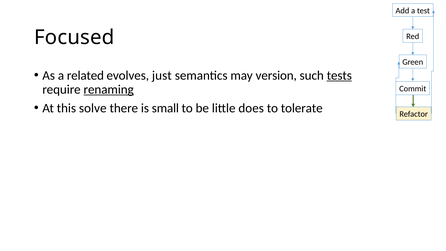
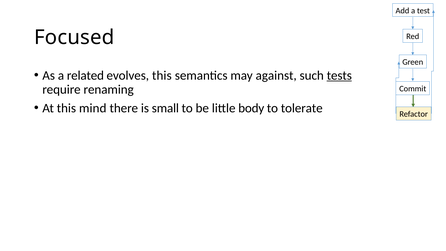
evolves just: just -> this
version: version -> against
renaming underline: present -> none
solve: solve -> mind
does: does -> body
